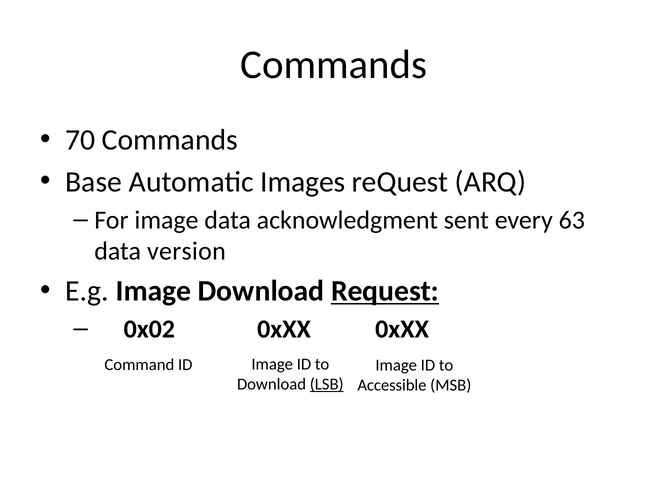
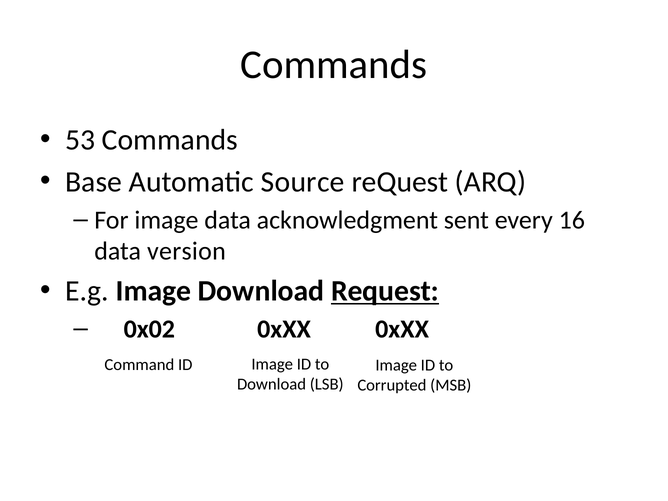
70: 70 -> 53
Images: Images -> Source
63: 63 -> 16
LSB underline: present -> none
Accessible: Accessible -> Corrupted
